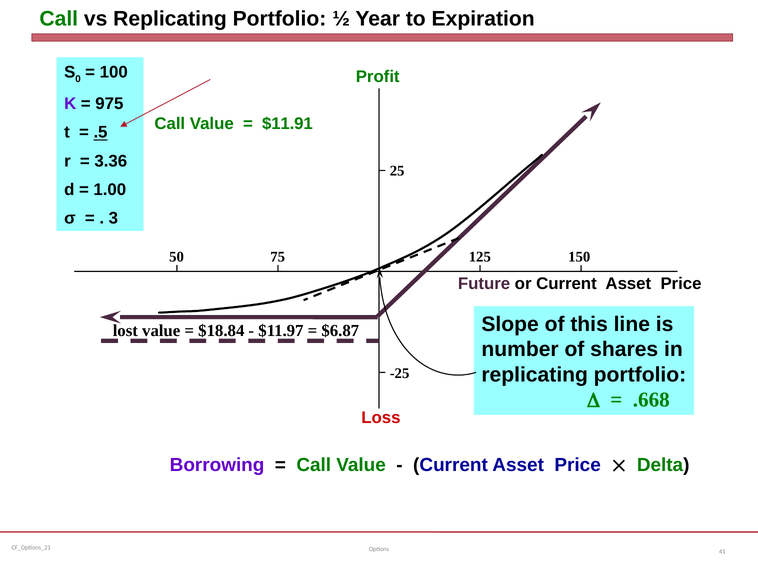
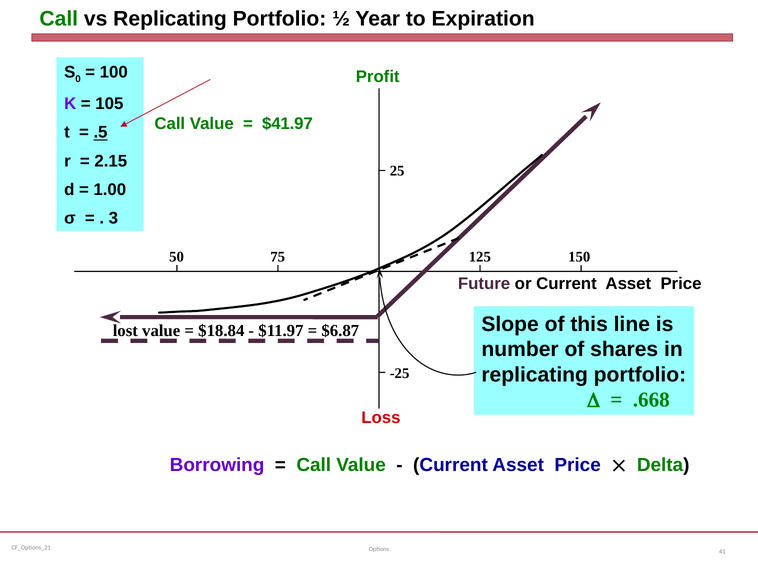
975: 975 -> 105
$11.91: $11.91 -> $41.97
3.36: 3.36 -> 2.15
